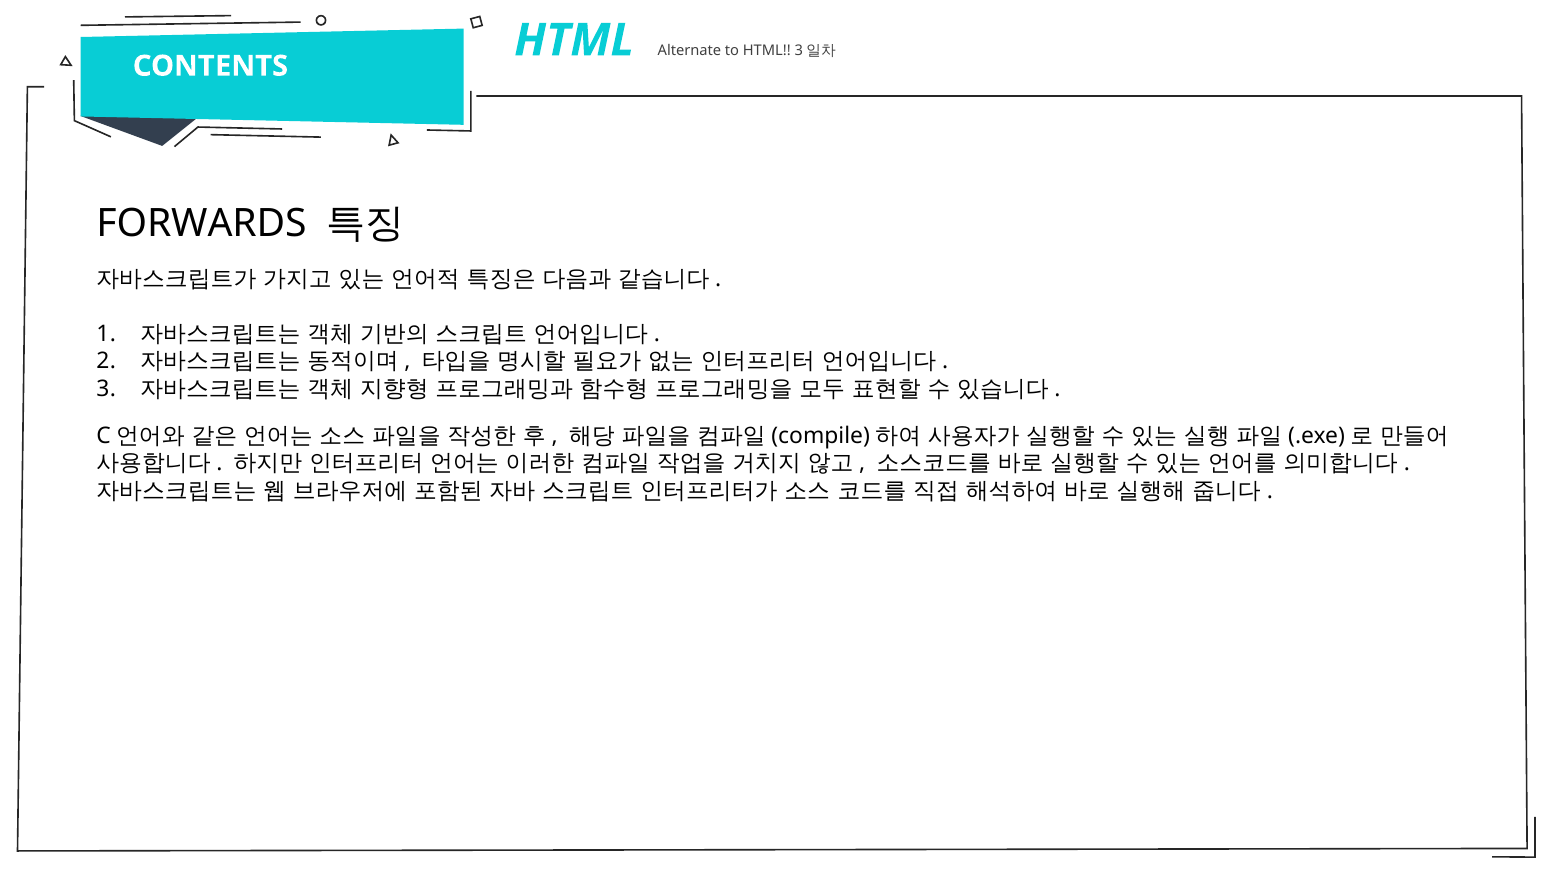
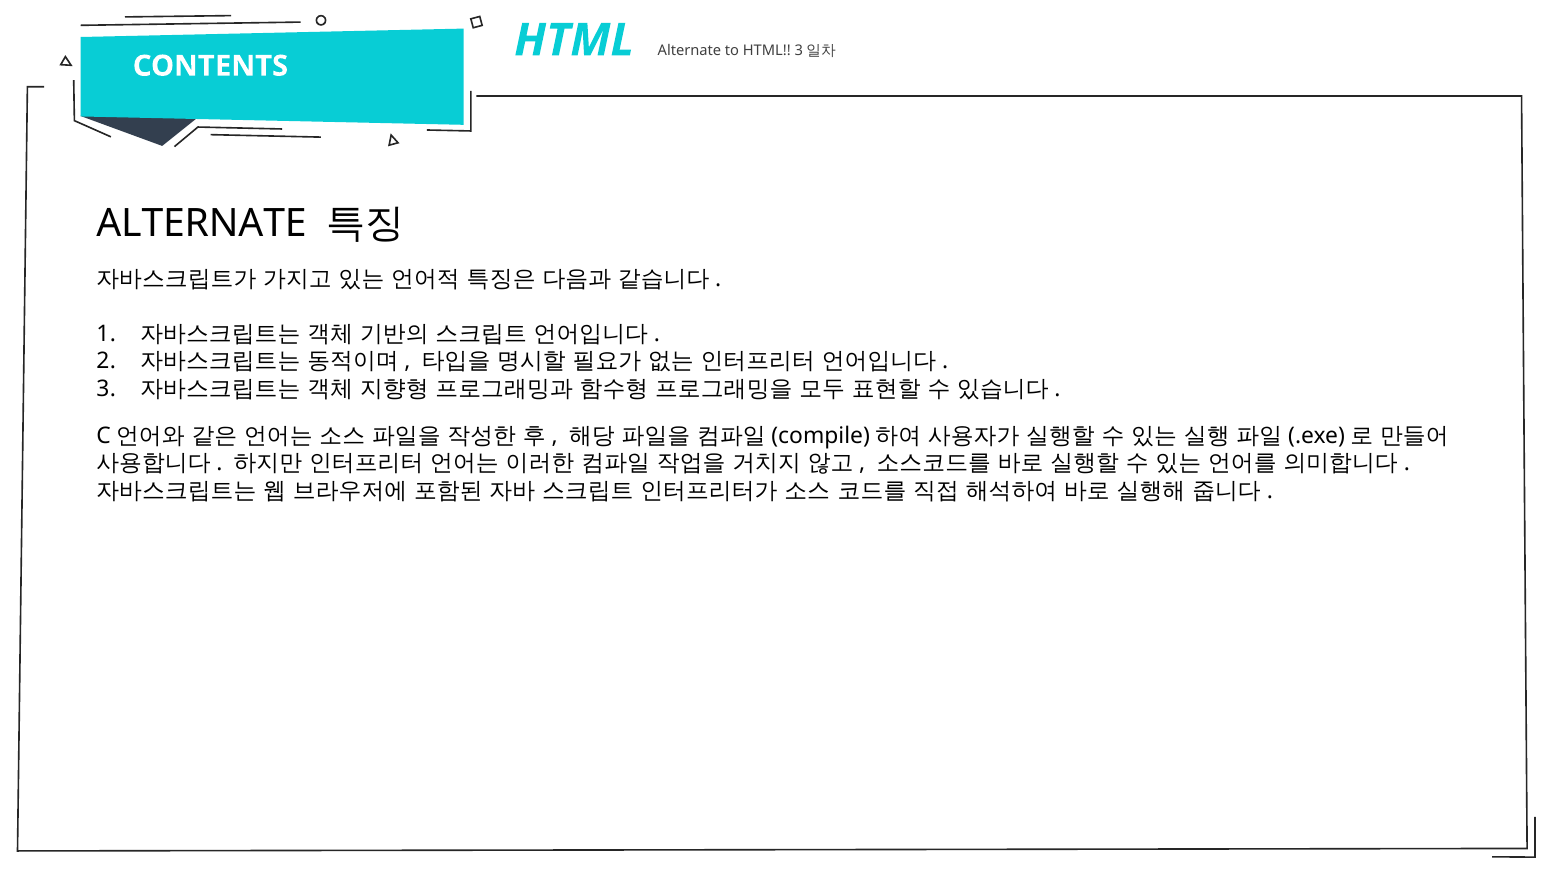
FORWARDS at (201, 224): FORWARDS -> ALTERNATE
